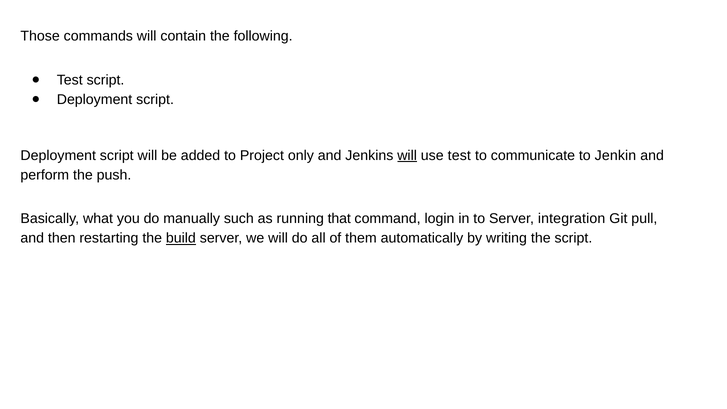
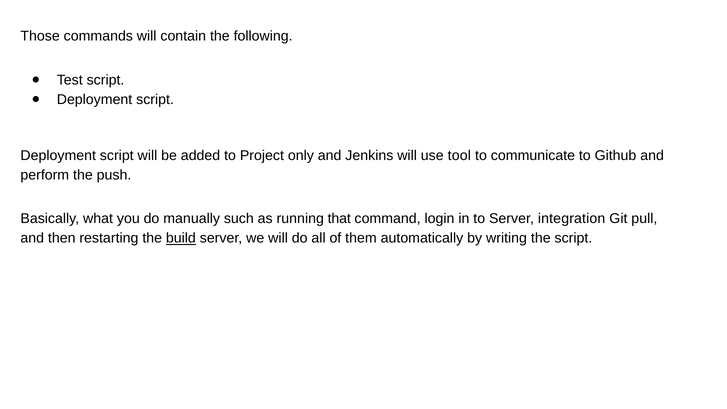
will at (407, 155) underline: present -> none
use test: test -> tool
Jenkin: Jenkin -> Github
